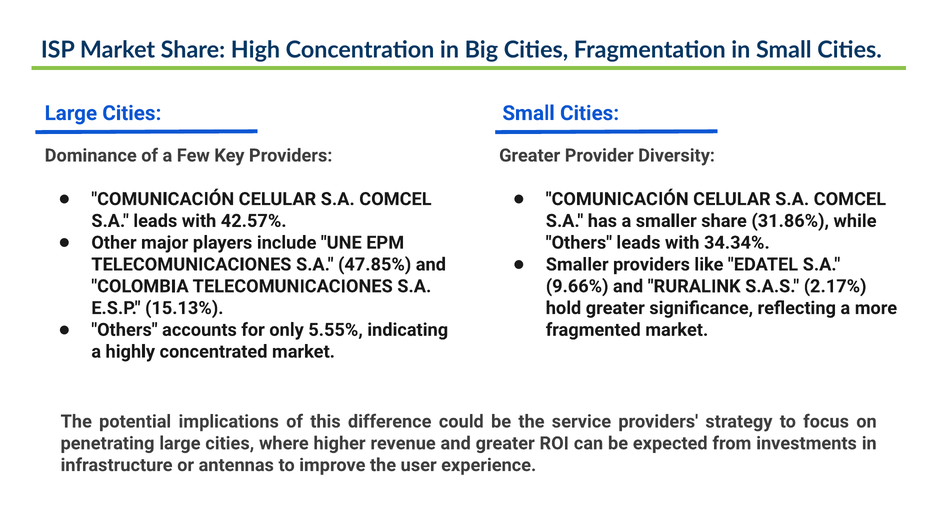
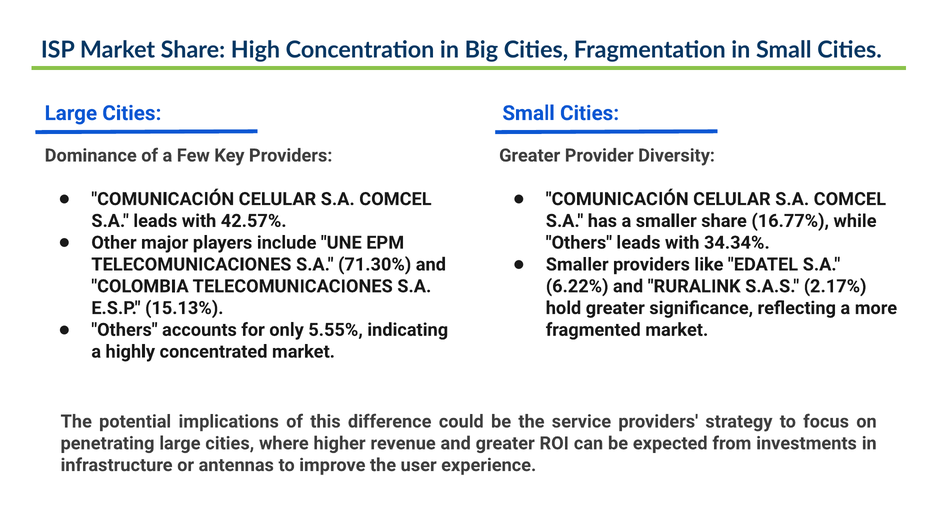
31.86%: 31.86% -> 16.77%
47.85%: 47.85% -> 71.30%
9.66%: 9.66% -> 6.22%
